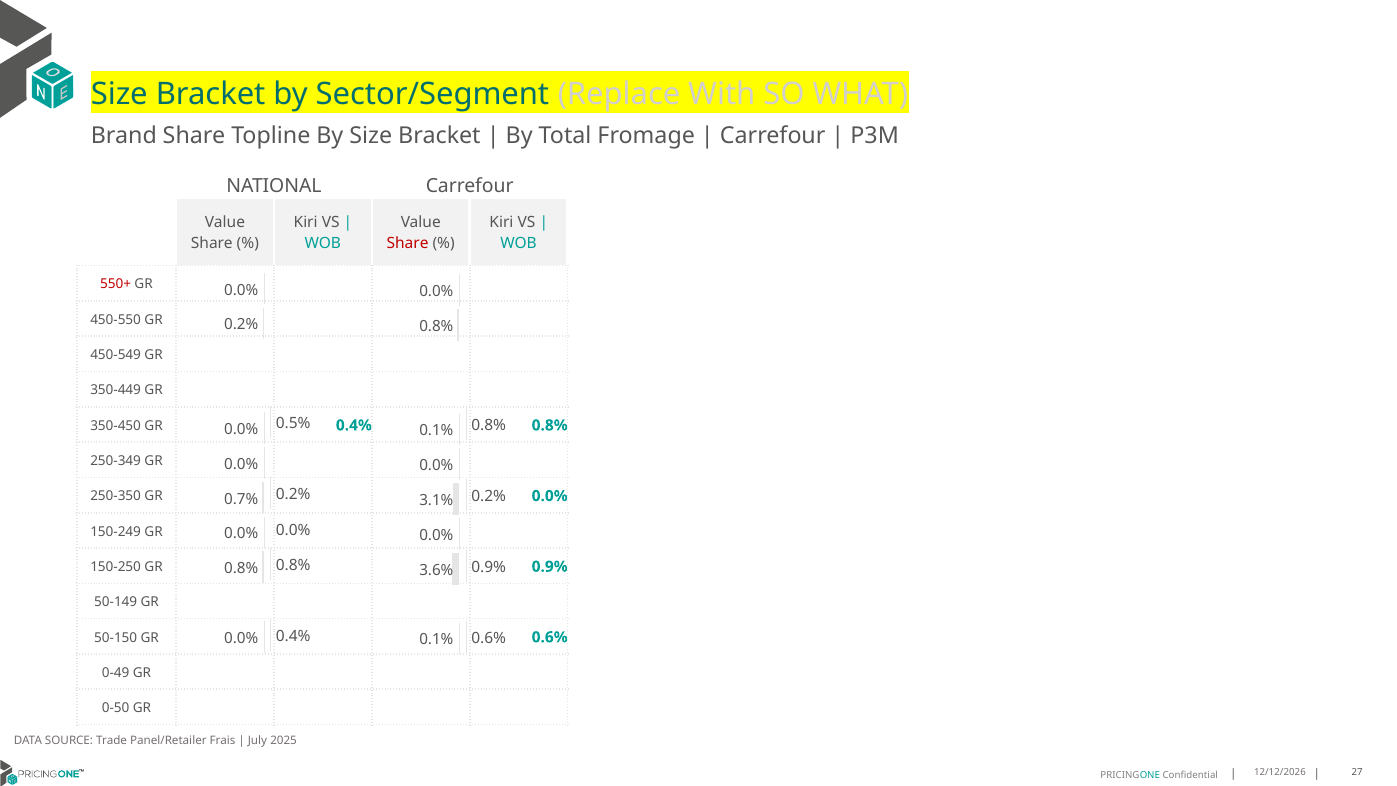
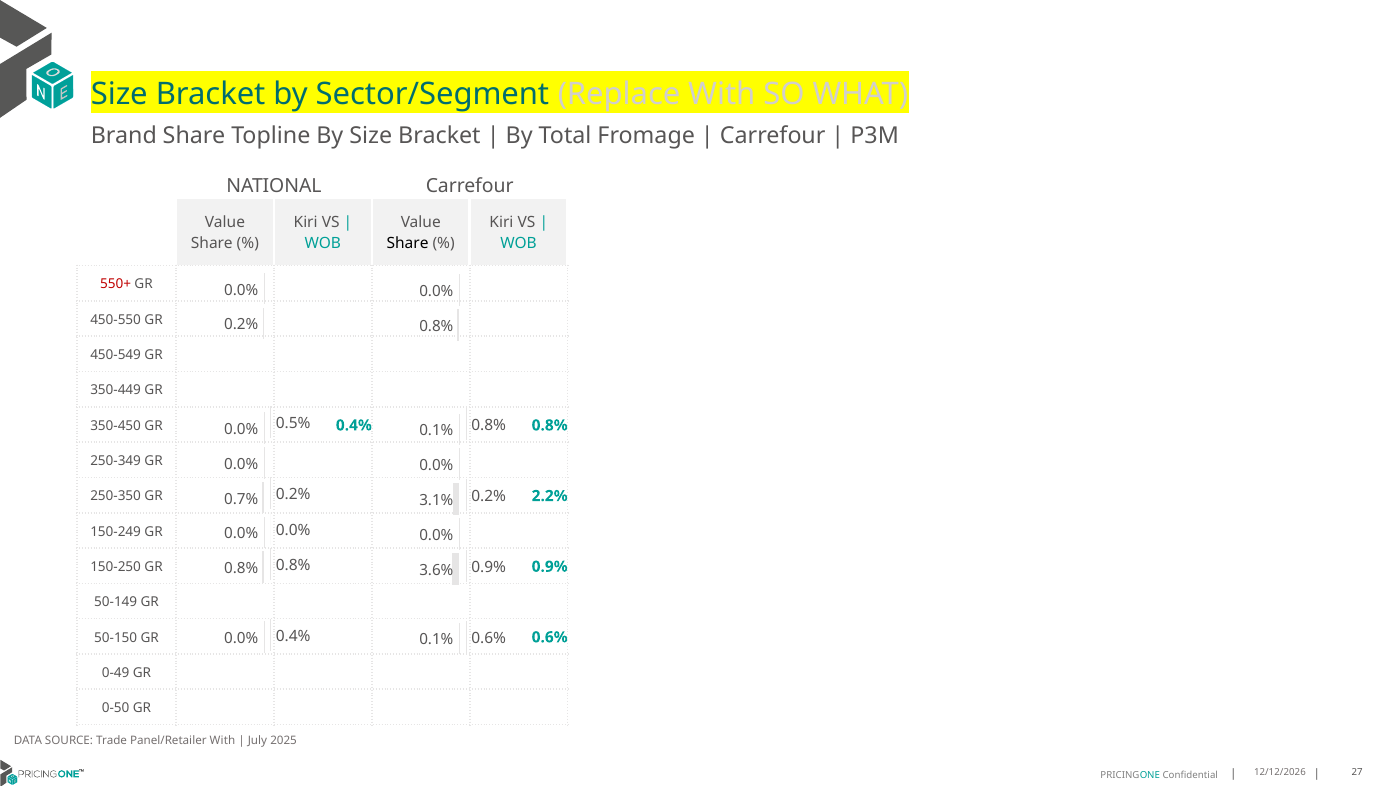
Share at (408, 243) colour: red -> black
GR 0.0%: 0.0% -> 2.2%
Panel/Retailer Frais: Frais -> With
